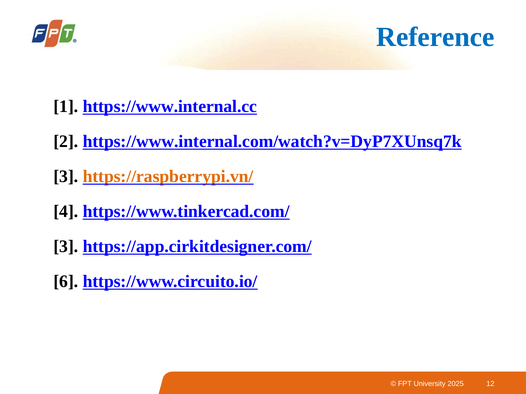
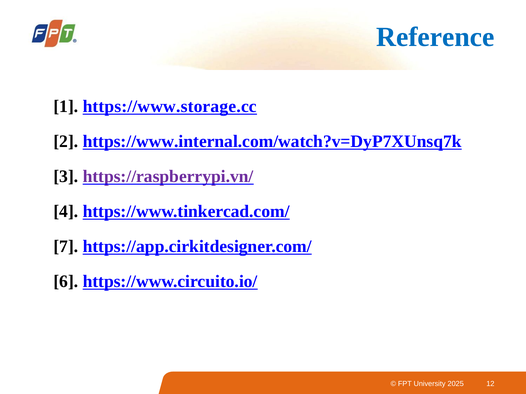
https://www.internal.cc: https://www.internal.cc -> https://www.storage.cc
https://raspberrypi.vn/ colour: orange -> purple
3 at (66, 247): 3 -> 7
